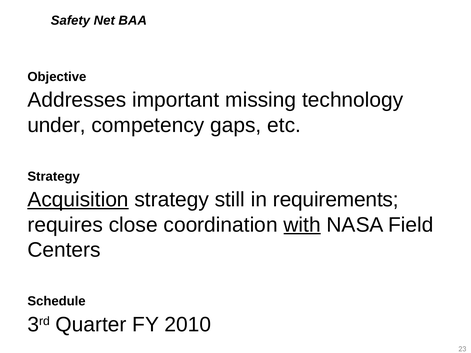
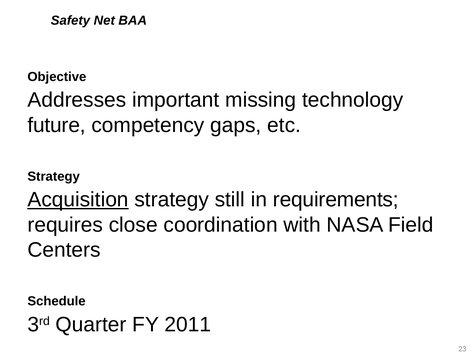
under: under -> future
with underline: present -> none
2010: 2010 -> 2011
